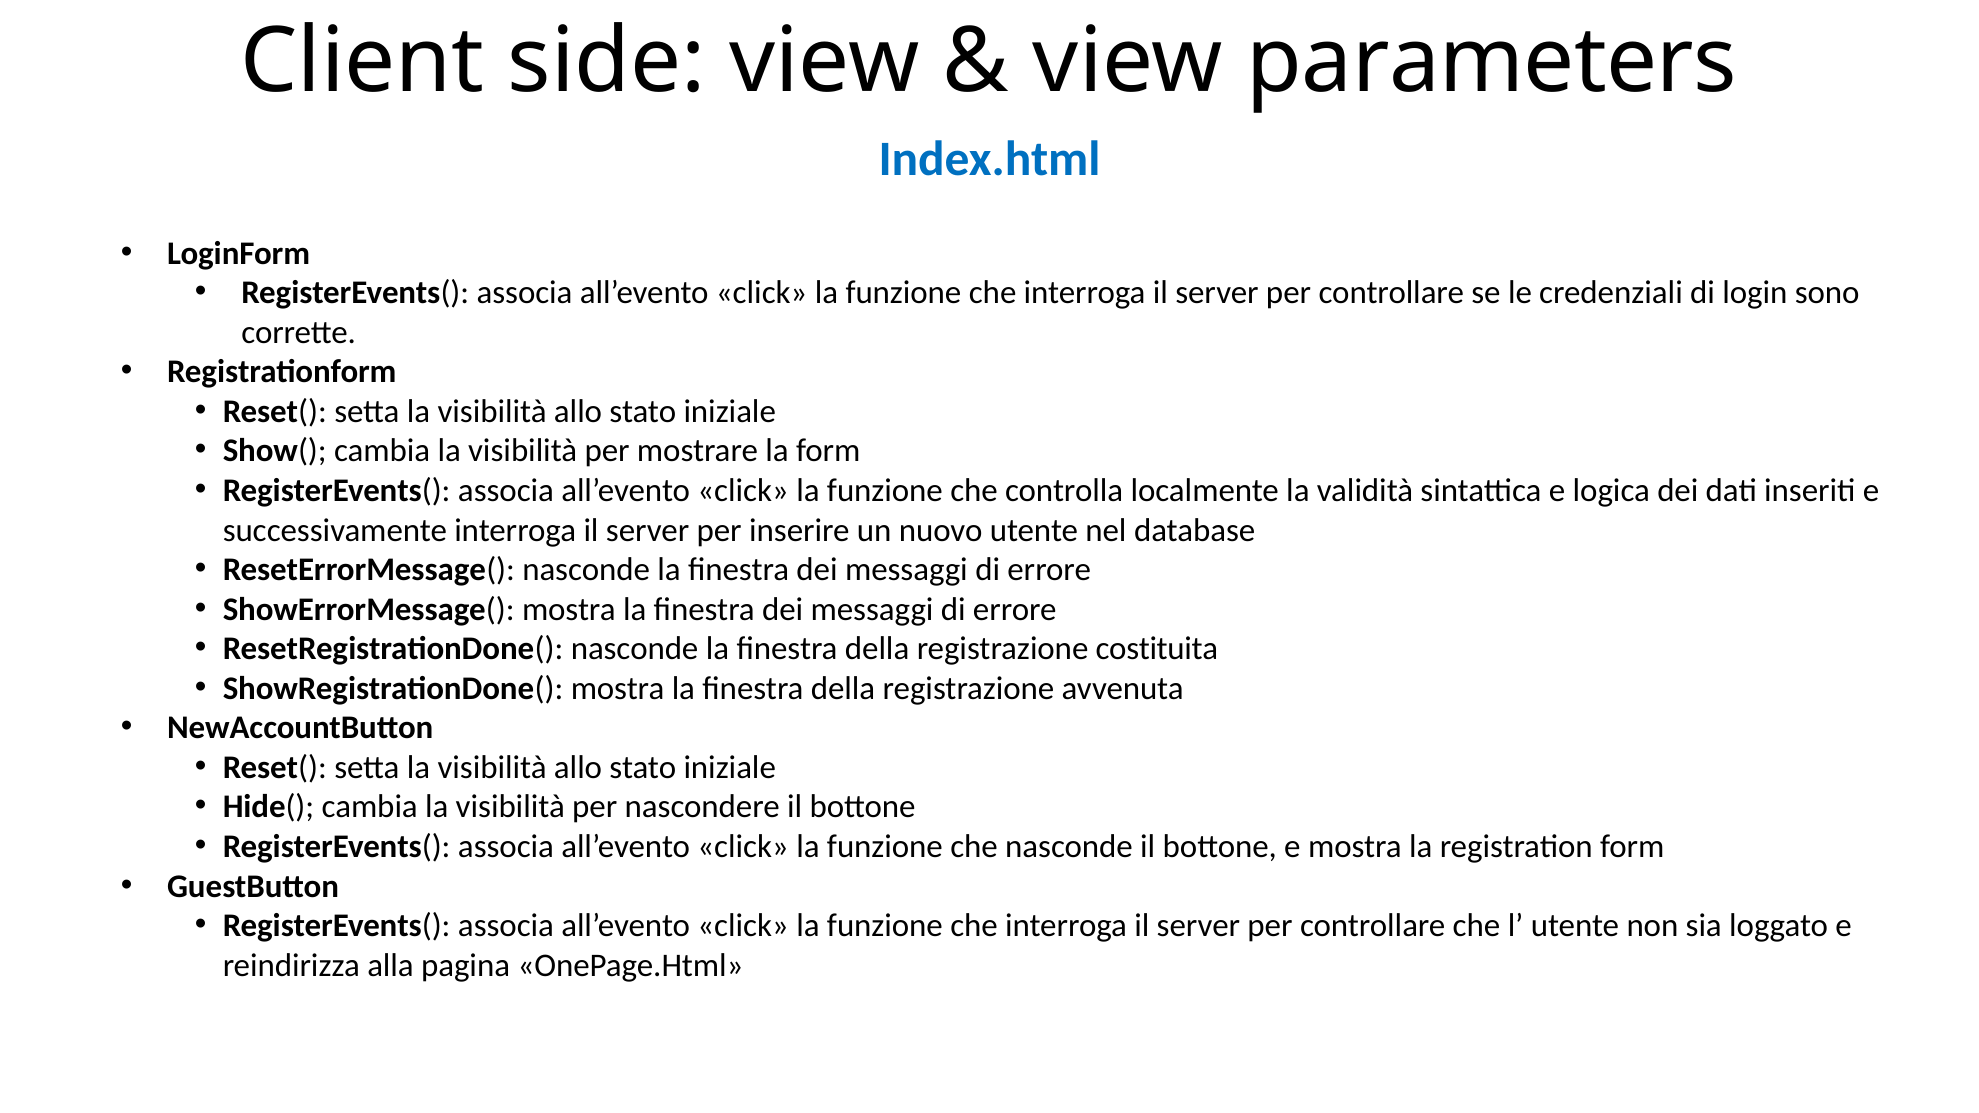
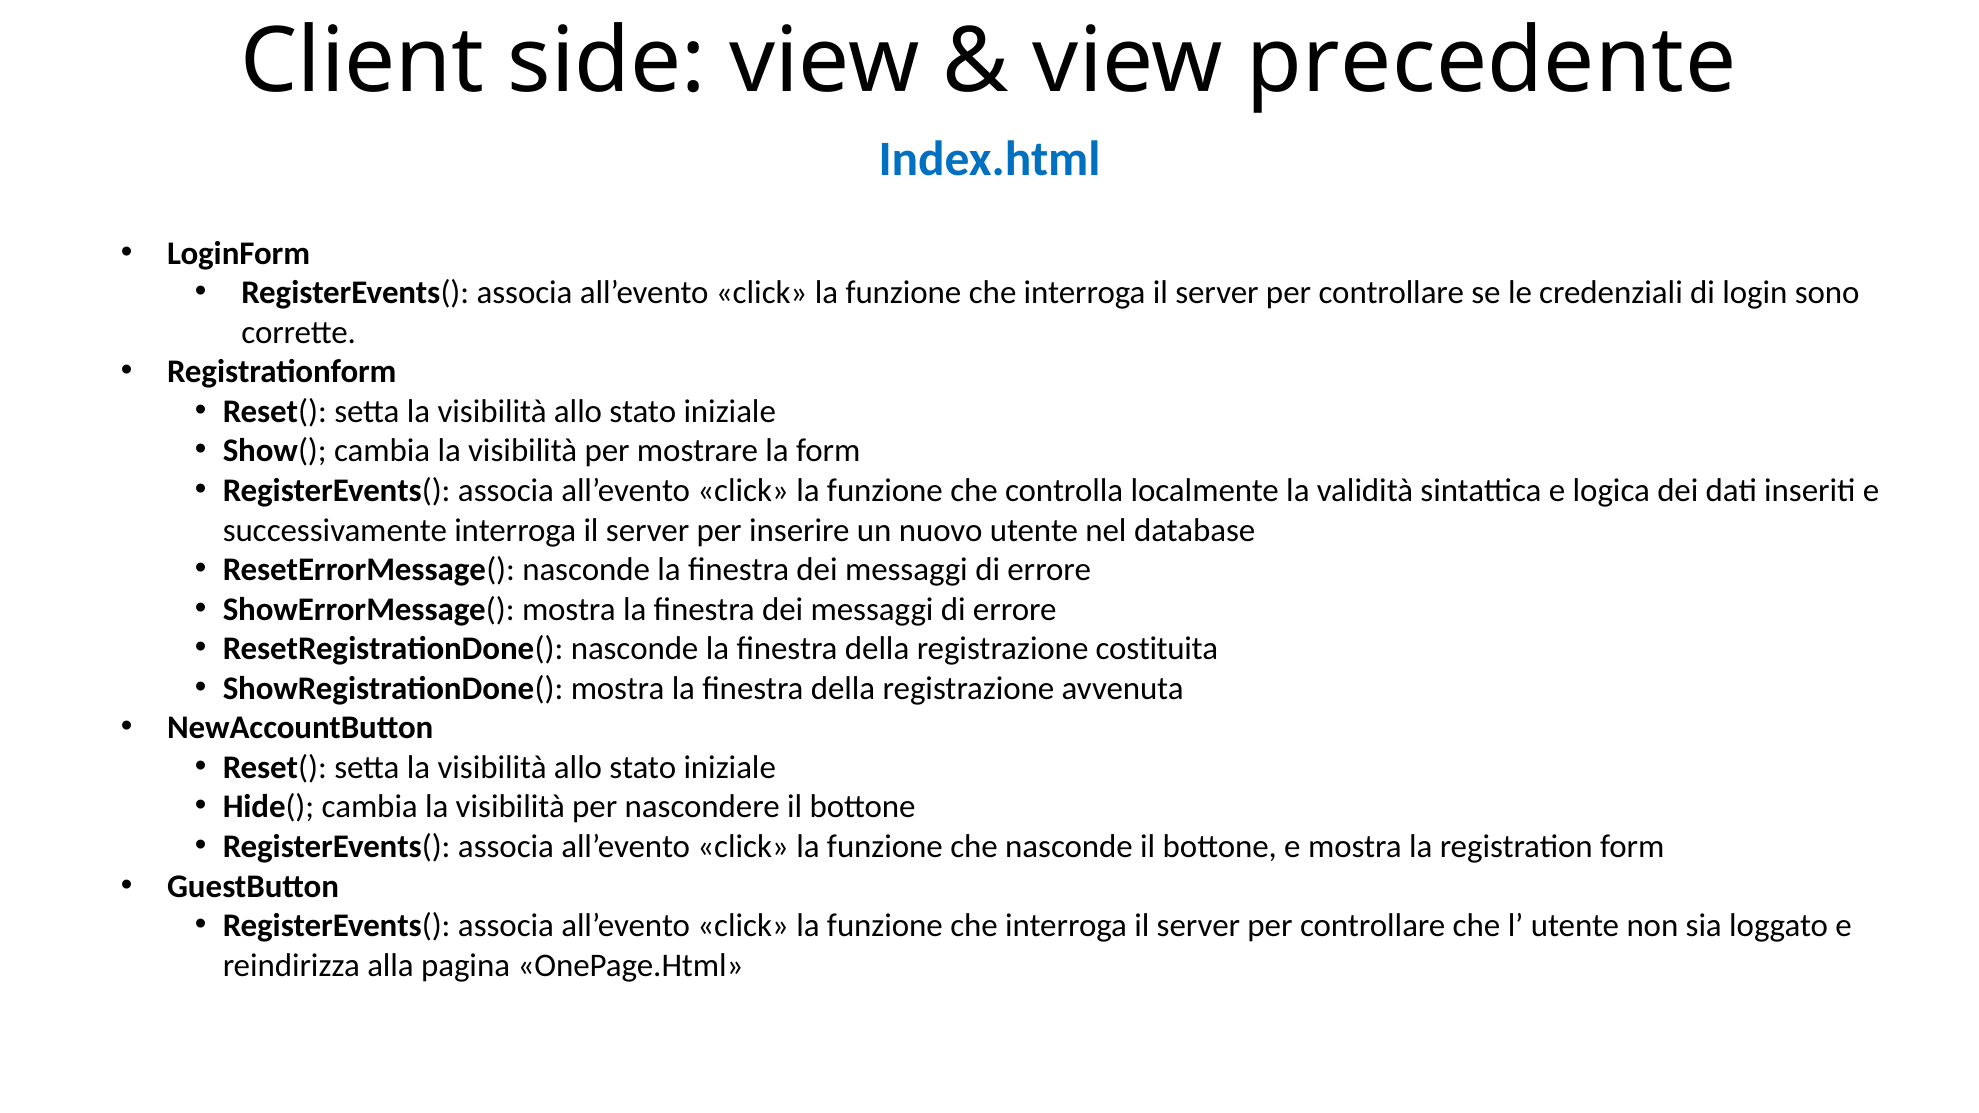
parameters: parameters -> precedente
